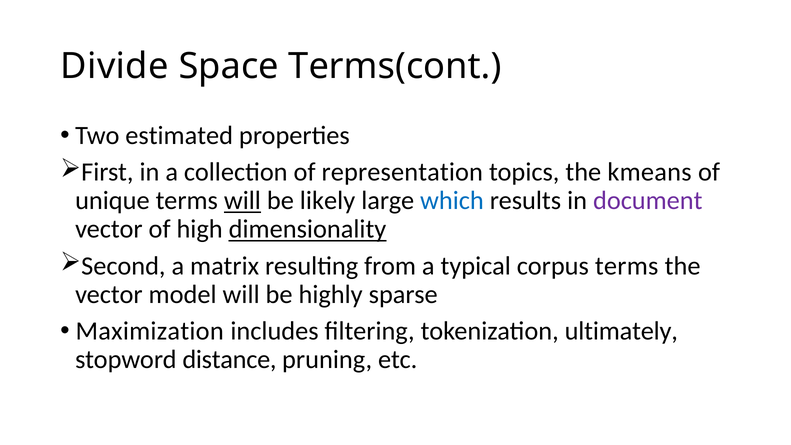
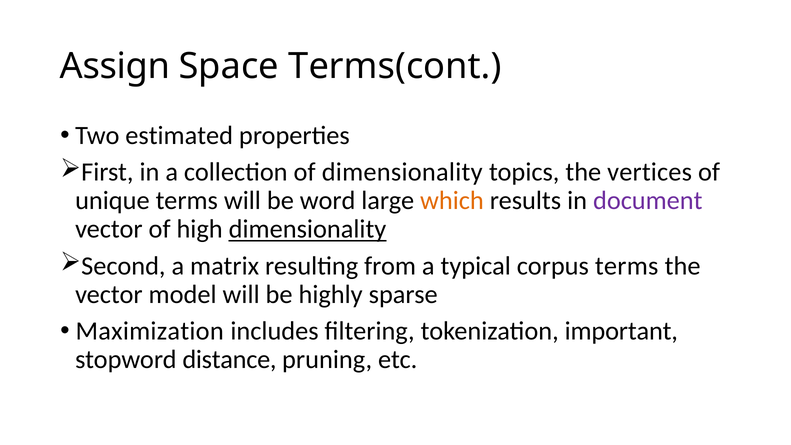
Divide: Divide -> Assign
of representation: representation -> dimensionality
kmeans: kmeans -> vertices
will at (242, 201) underline: present -> none
likely: likely -> word
which colour: blue -> orange
ultimately: ultimately -> important
